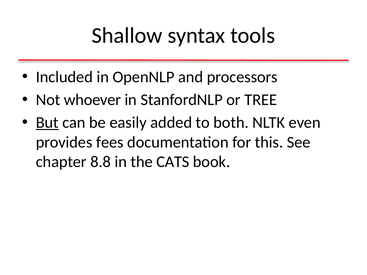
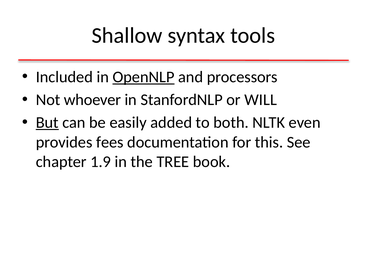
OpenNLP underline: none -> present
TREE: TREE -> WILL
8.8: 8.8 -> 1.9
CATS: CATS -> TREE
